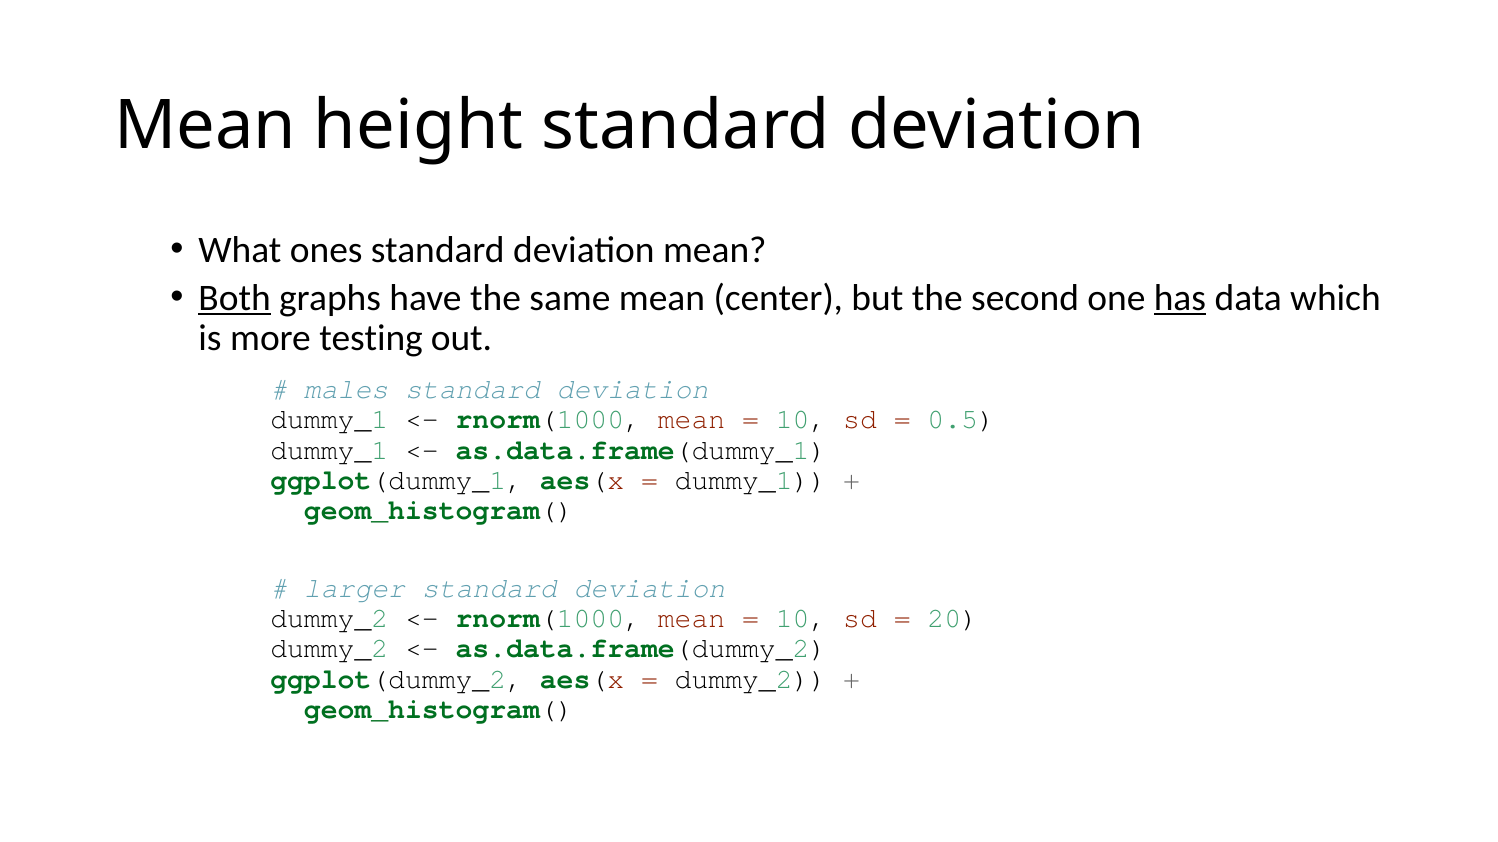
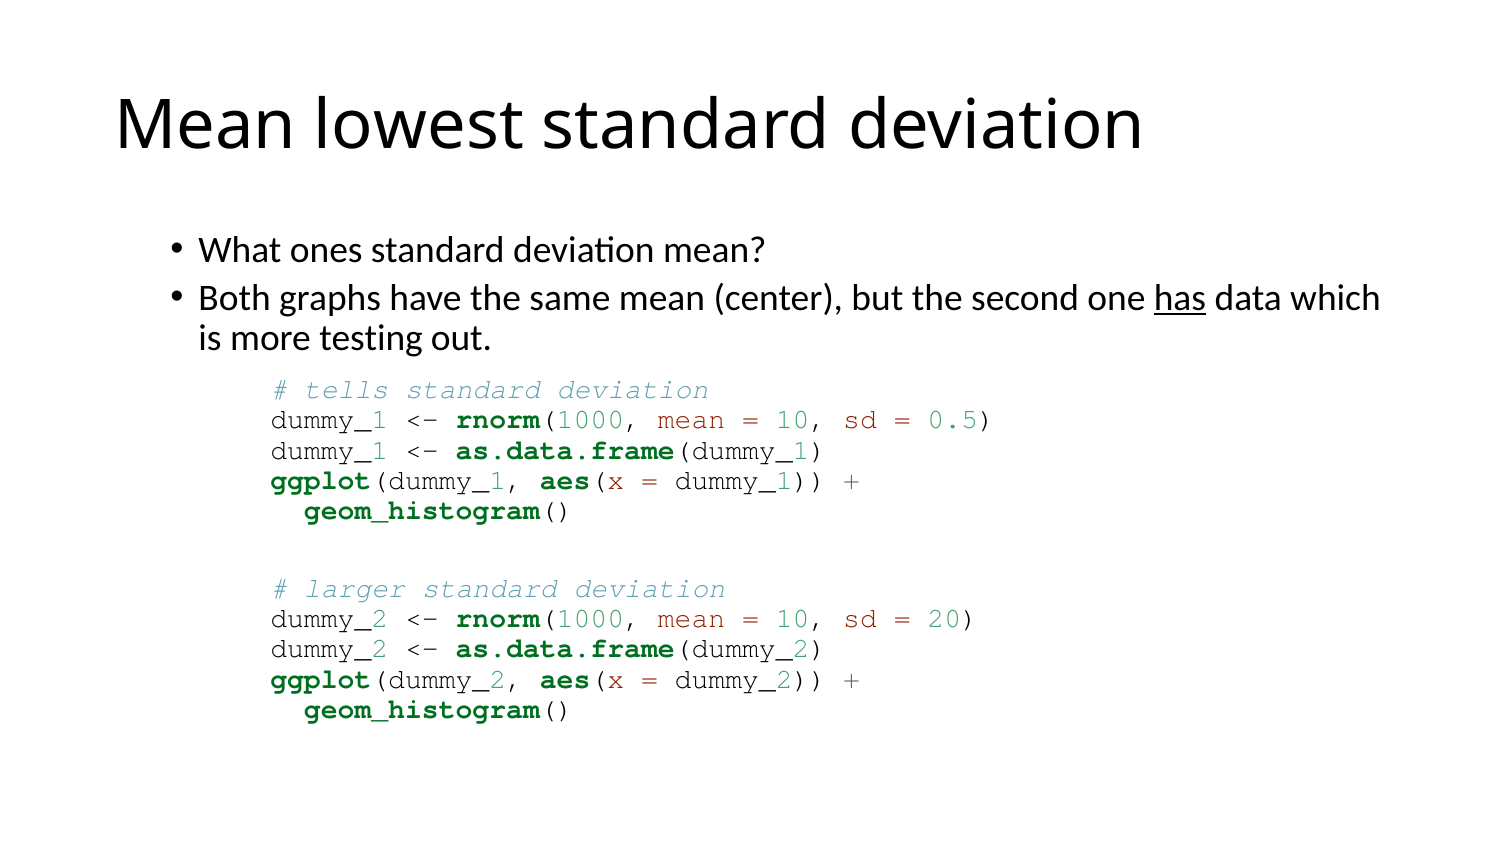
height: height -> lowest
Both underline: present -> none
males: males -> tells
